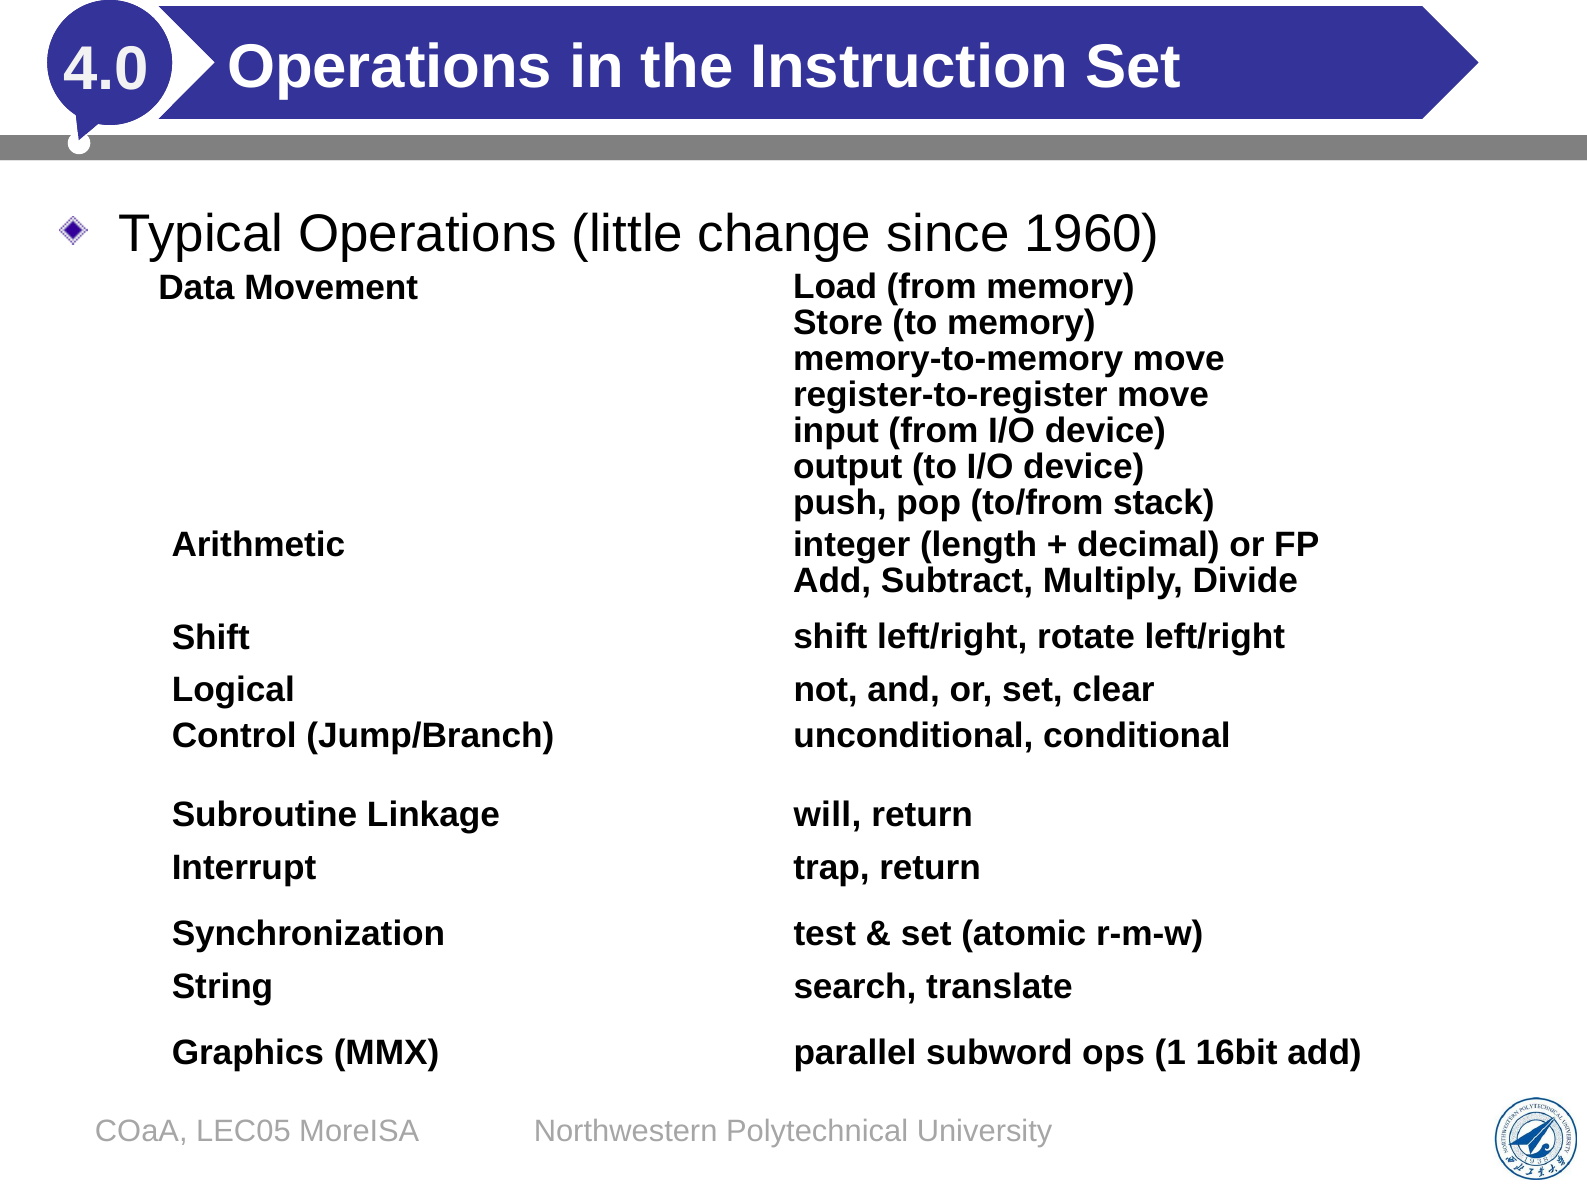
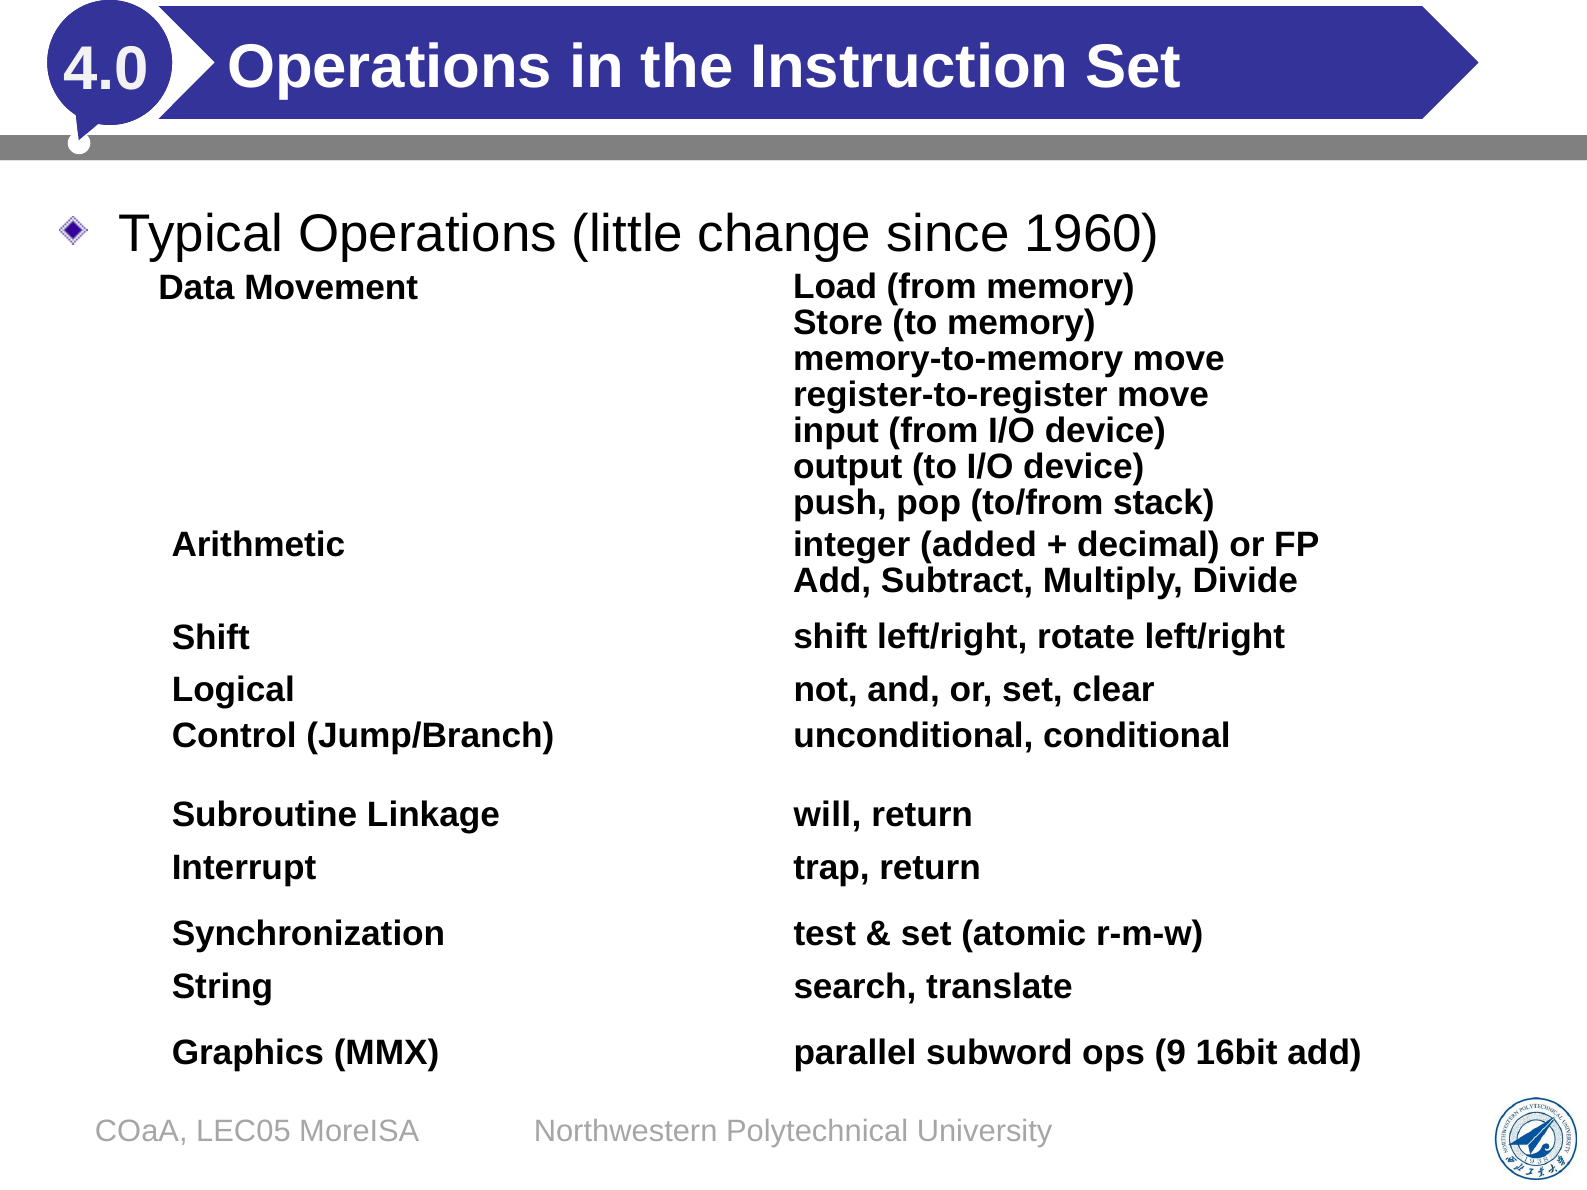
length: length -> added
1: 1 -> 9
